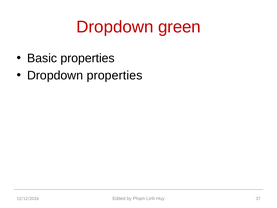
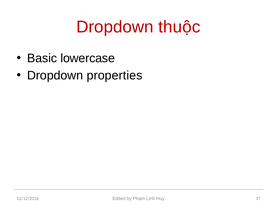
green: green -> thuộc
Basic properties: properties -> lowercase
